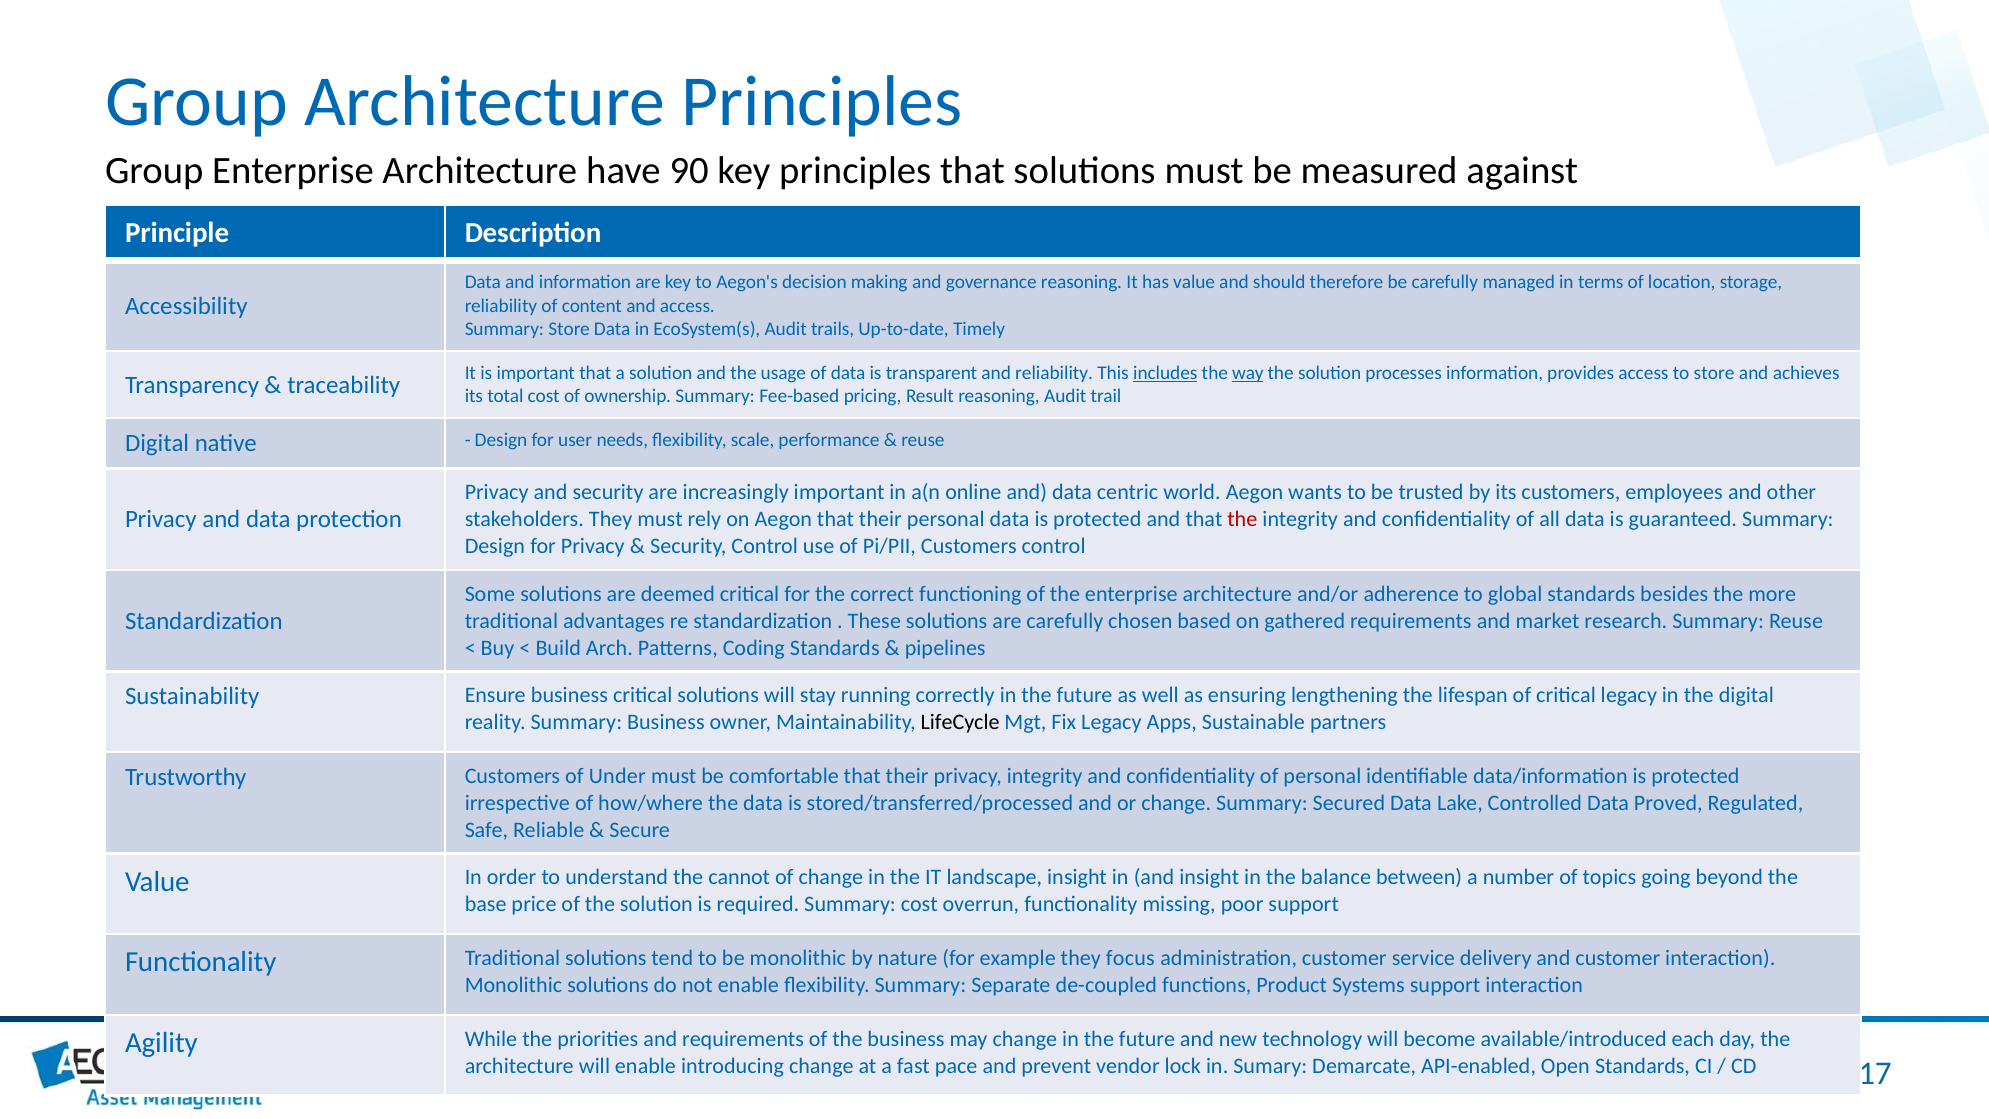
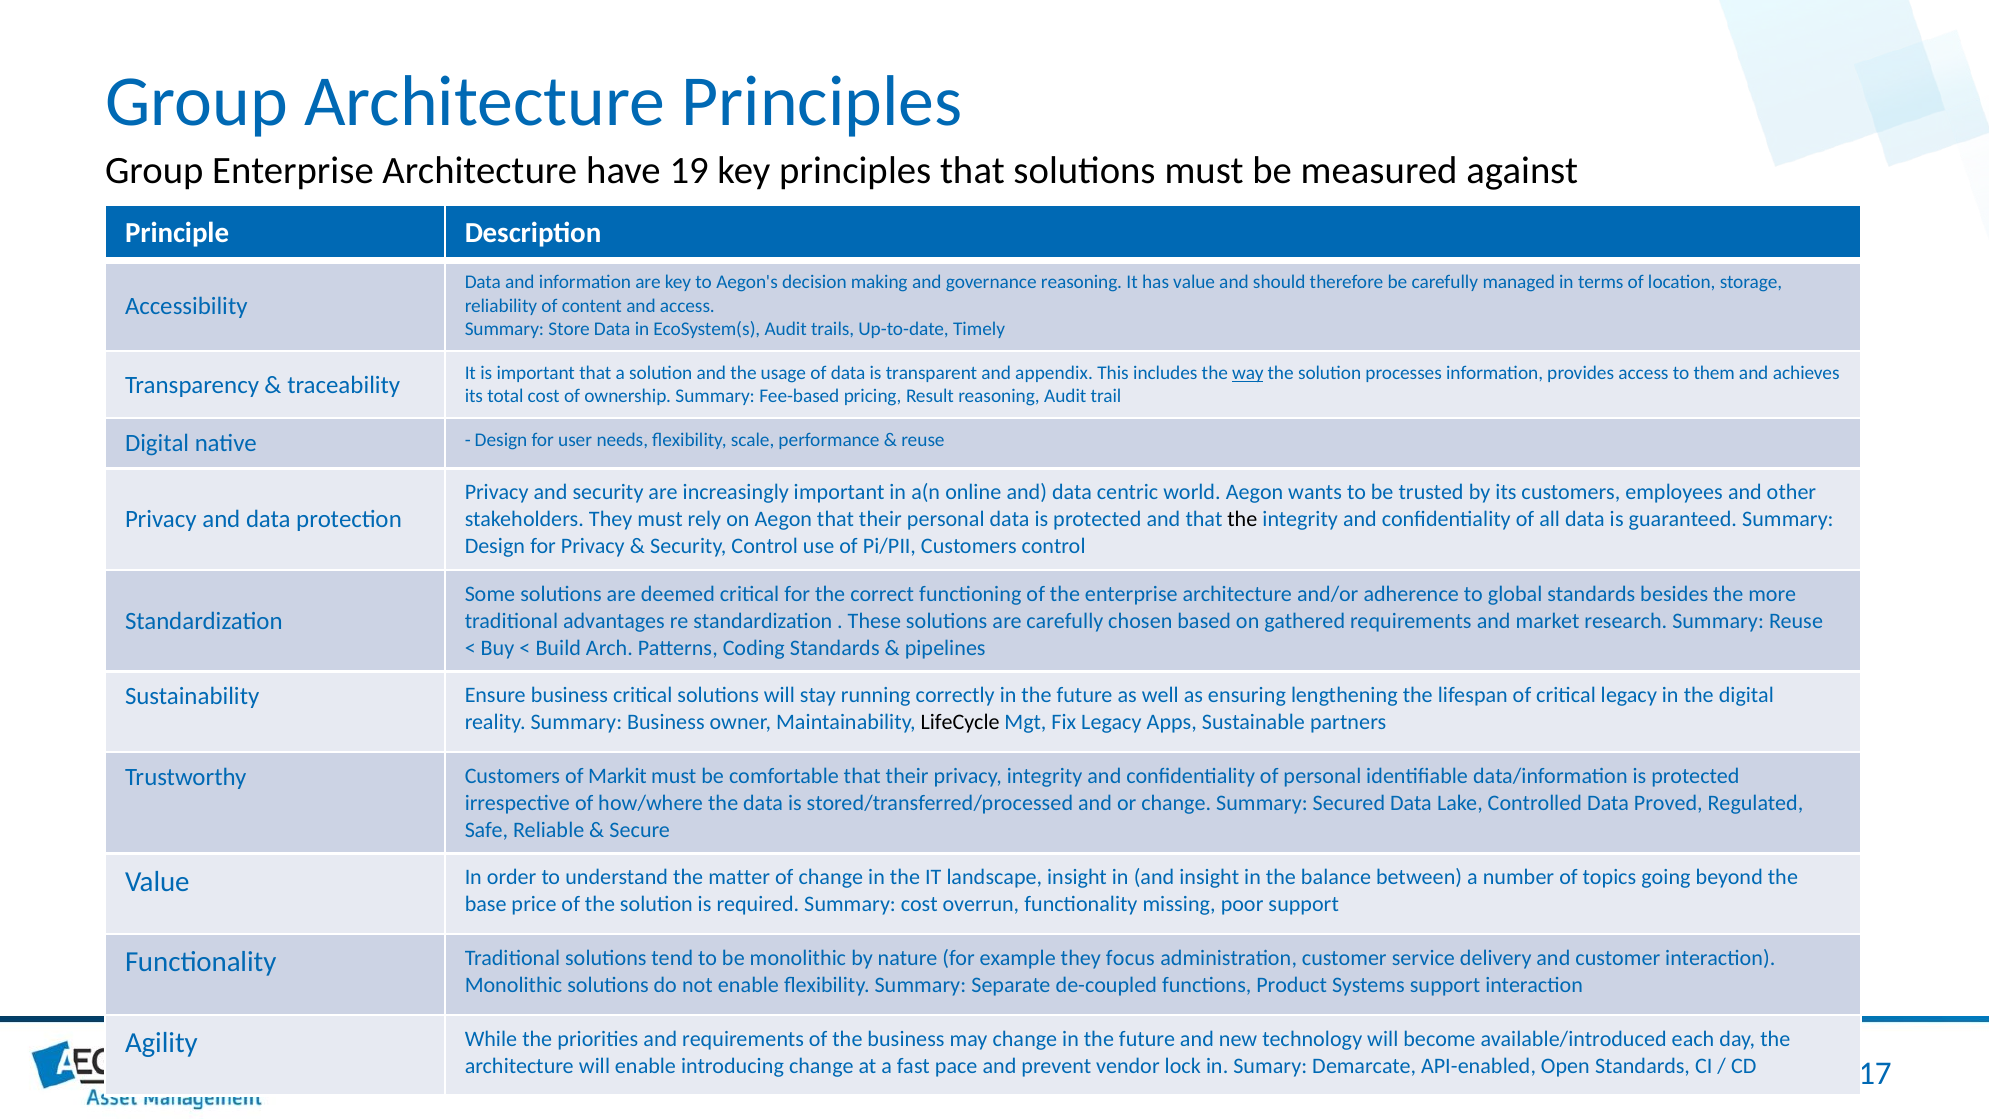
90: 90 -> 19
and reliability: reliability -> appendix
includes underline: present -> none
to store: store -> them
the at (1242, 519) colour: red -> black
Under: Under -> Markit
cannot: cannot -> matter
